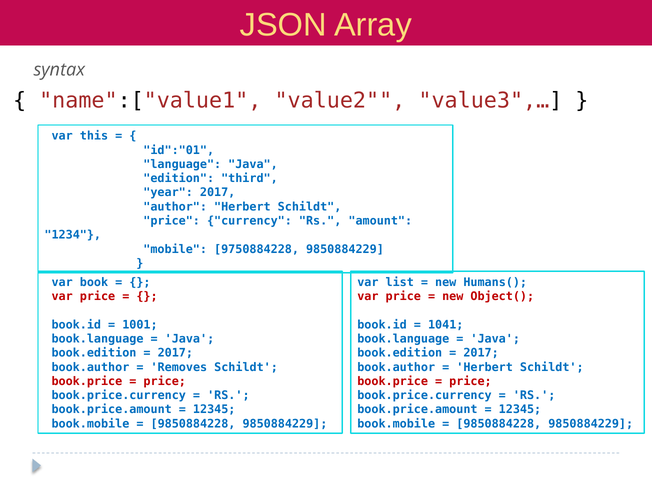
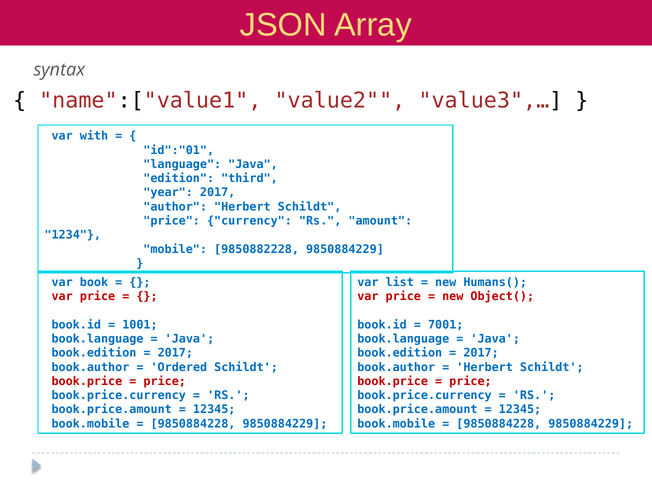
this: this -> with
9750884228: 9750884228 -> 9850882228
1041: 1041 -> 7001
Removes: Removes -> Ordered
